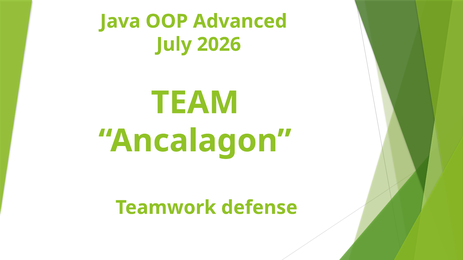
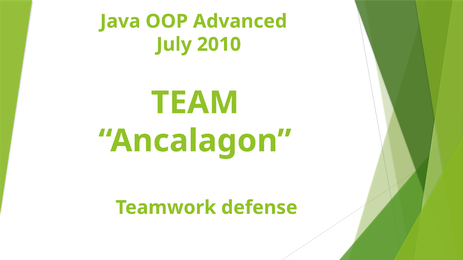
2026: 2026 -> 2010
